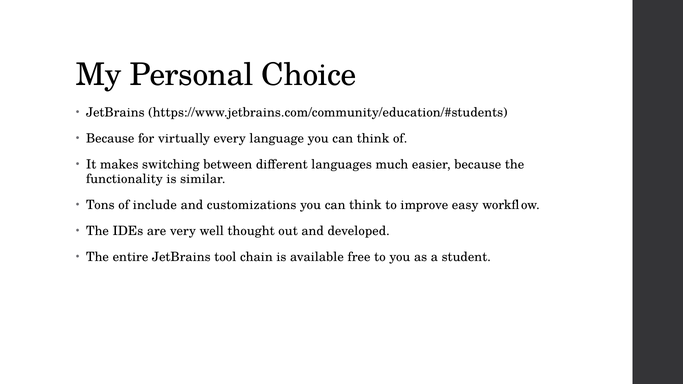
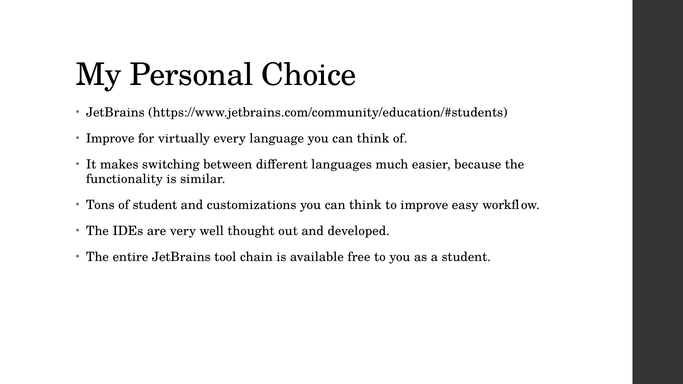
Because at (110, 138): Because -> Improve
of include: include -> student
